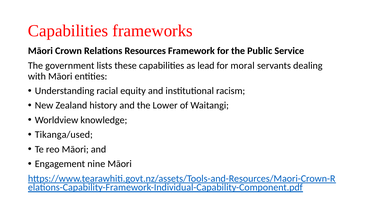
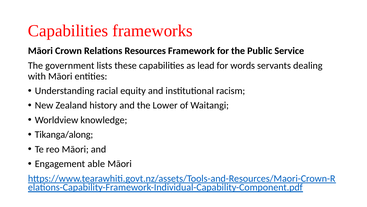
moral: moral -> words
Tikanga/used: Tikanga/used -> Tikanga/along
nine: nine -> able
